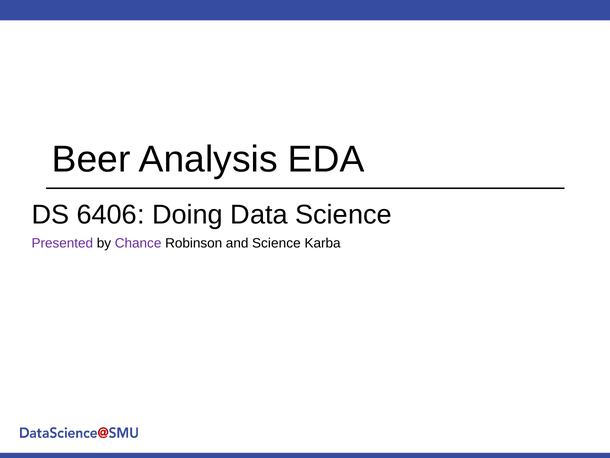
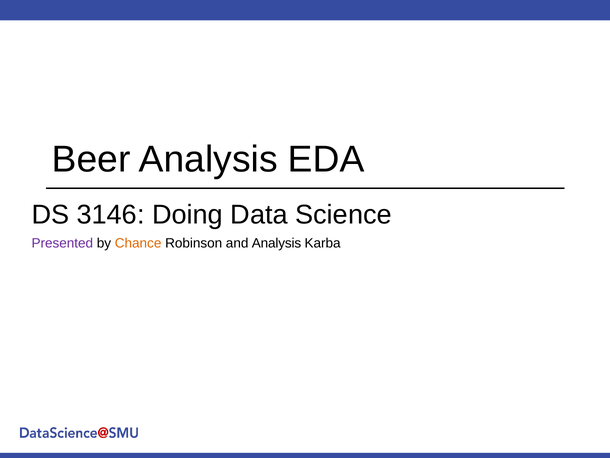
6406: 6406 -> 3146
Chance colour: purple -> orange
and Science: Science -> Analysis
